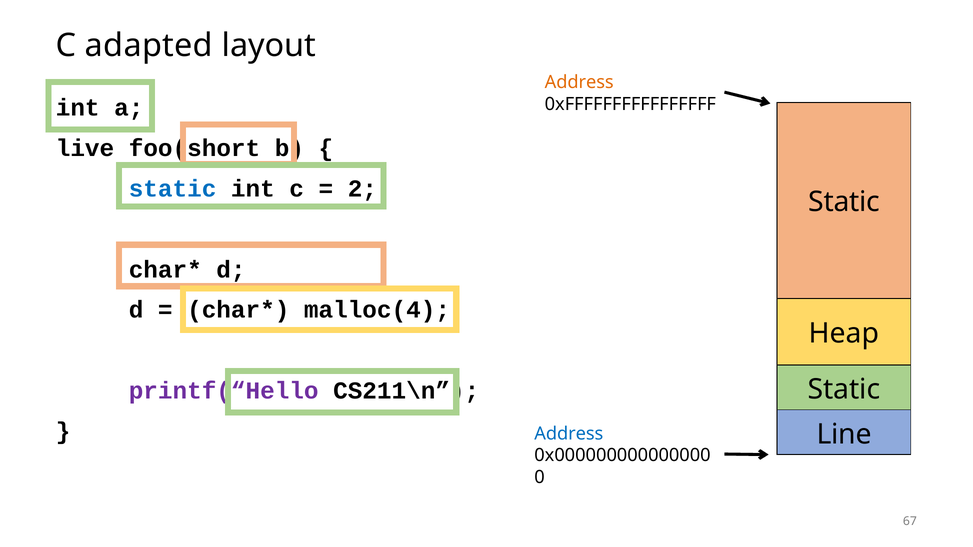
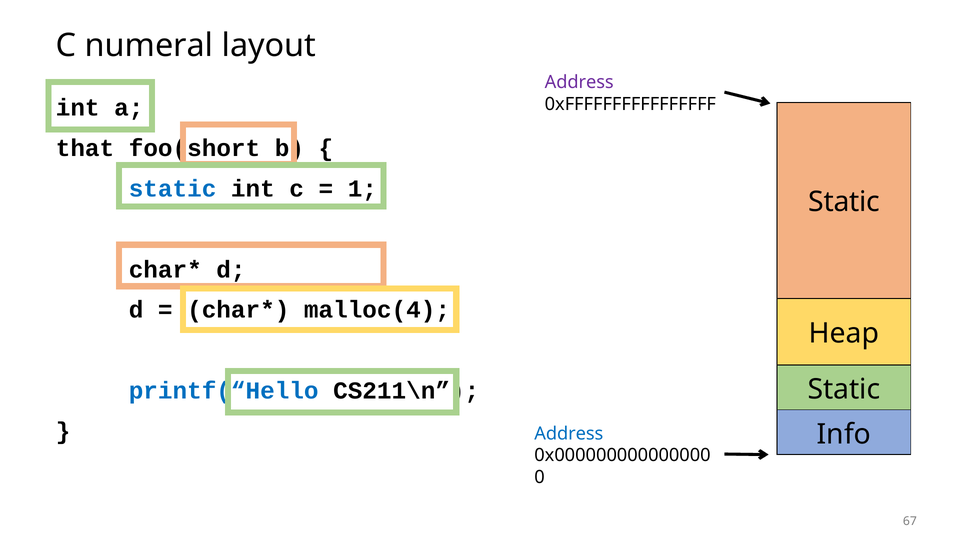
adapted: adapted -> numeral
Address at (579, 83) colour: orange -> purple
live: live -> that
2: 2 -> 1
printf(“Hello colour: purple -> blue
Line: Line -> Info
